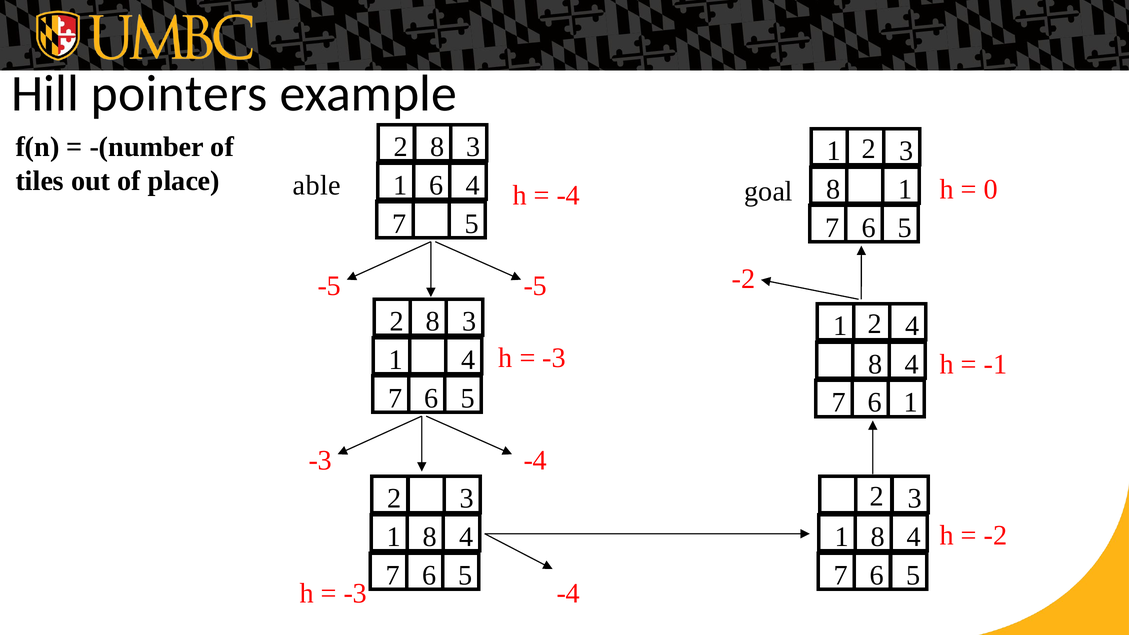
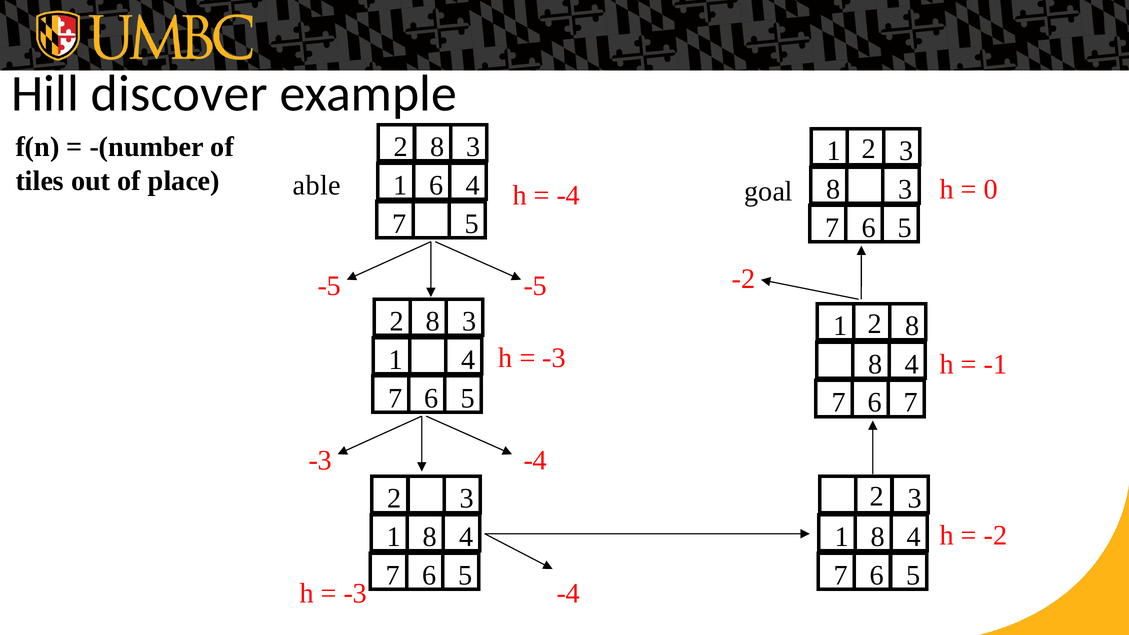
pointers: pointers -> discover
1 at (906, 189): 1 -> 3
4 at (912, 326): 4 -> 8
6 1: 1 -> 7
